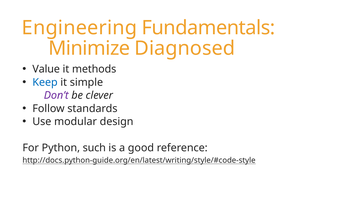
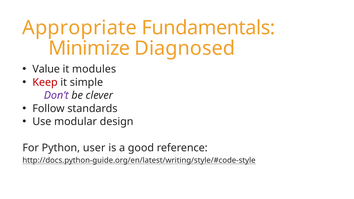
Engineering: Engineering -> Appropriate
methods: methods -> modules
Keep colour: blue -> red
such: such -> user
